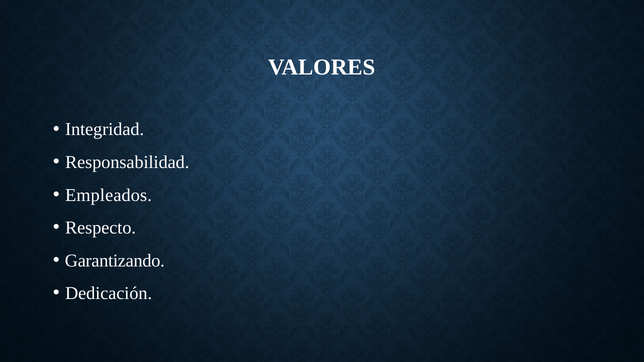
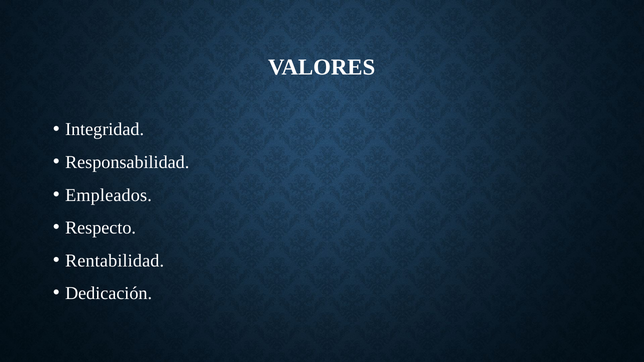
Garantizando: Garantizando -> Rentabilidad
